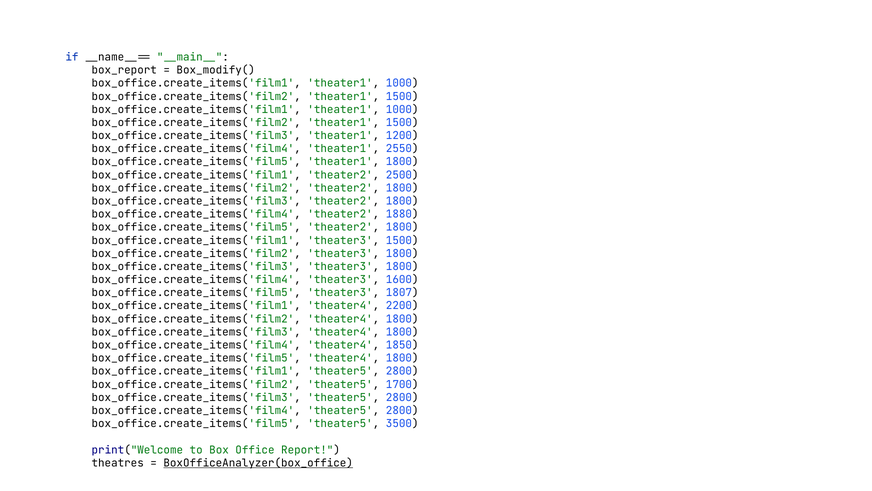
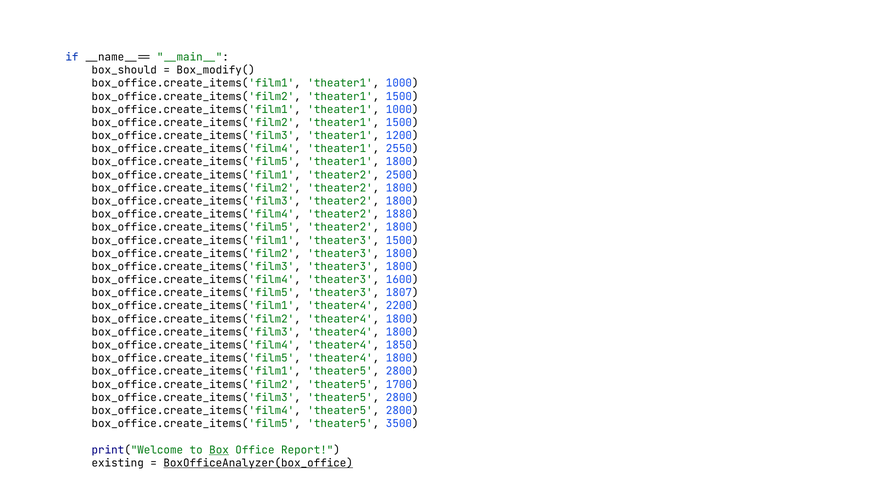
box_report: box_report -> box_should
Box underline: none -> present
theatres: theatres -> existing
